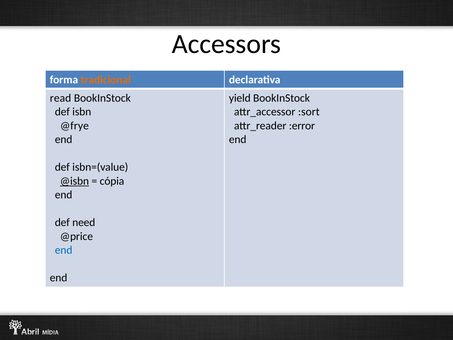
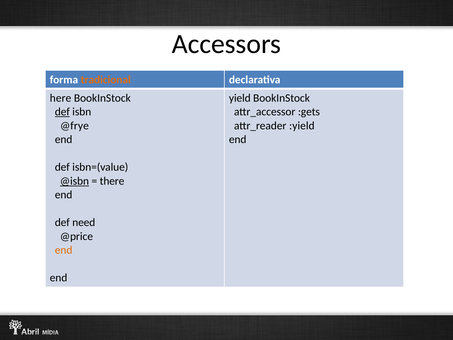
read: read -> here
def at (62, 112) underline: none -> present
:sort: :sort -> :gets
:error: :error -> :yield
cópia: cópia -> there
end at (64, 250) colour: blue -> orange
